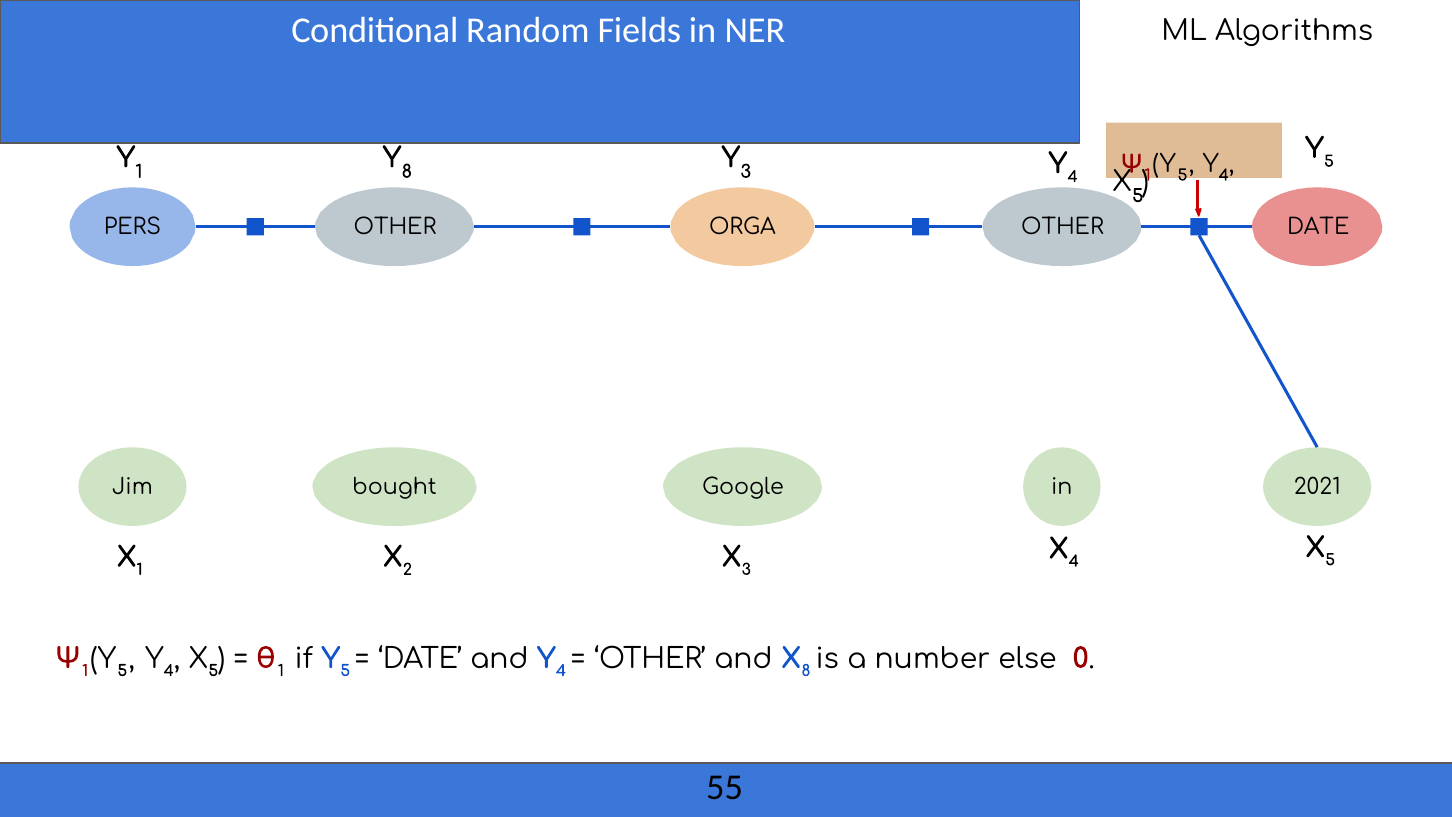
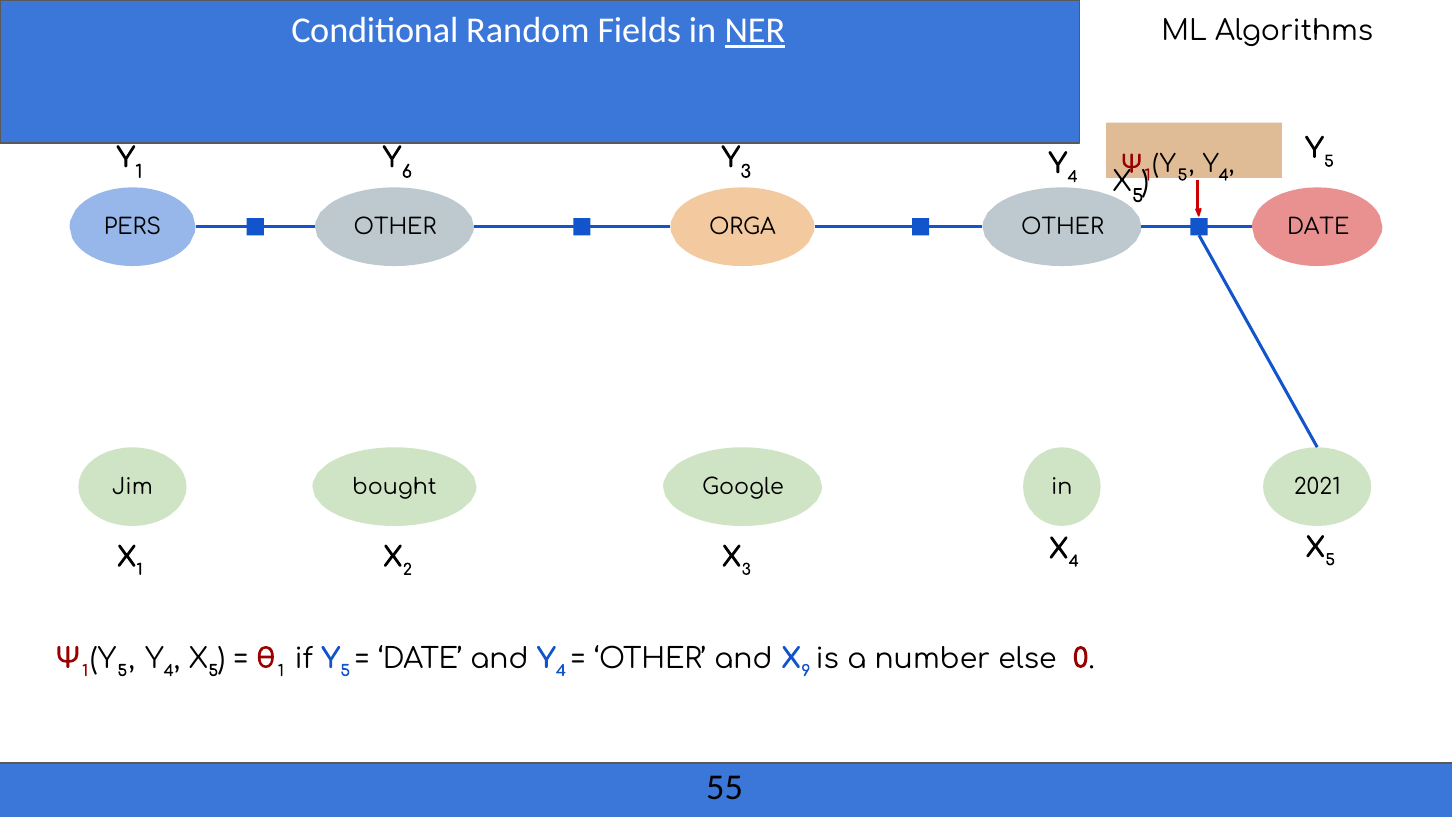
NER underline: none -> present
Y 8: 8 -> 6
X 8: 8 -> 9
